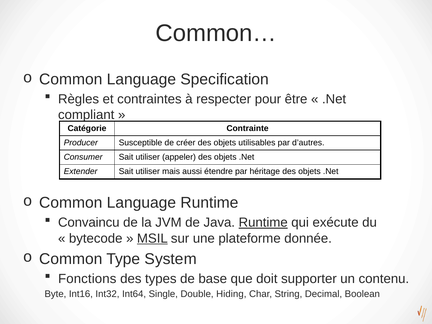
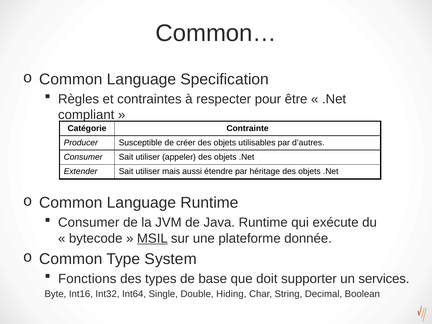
Convaincu at (89, 223): Convaincu -> Consumer
Runtime at (263, 223) underline: present -> none
contenu: contenu -> services
